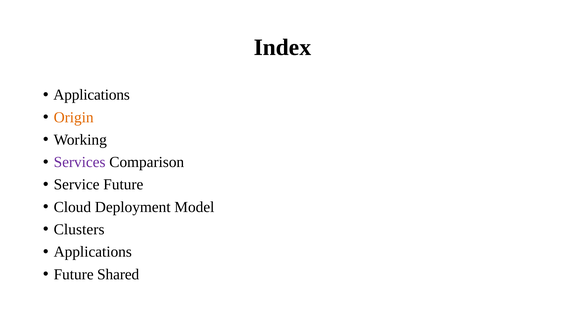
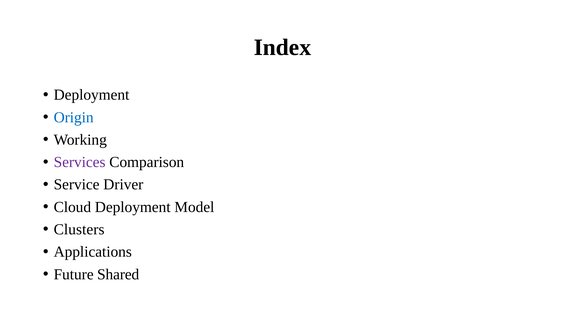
Applications at (92, 95): Applications -> Deployment
Origin colour: orange -> blue
Service Future: Future -> Driver
